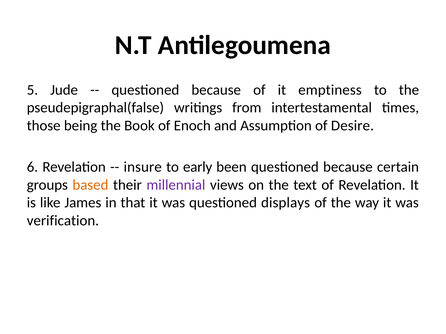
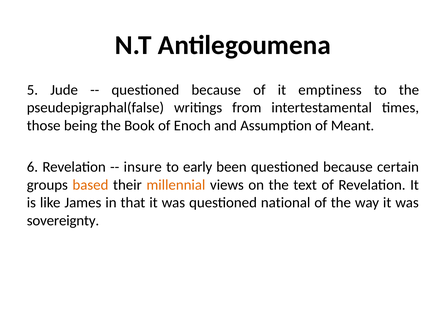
Desire: Desire -> Meant
millennial colour: purple -> orange
displays: displays -> national
verification: verification -> sovereignty
